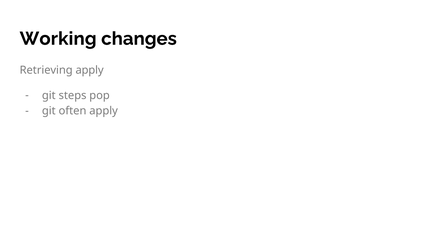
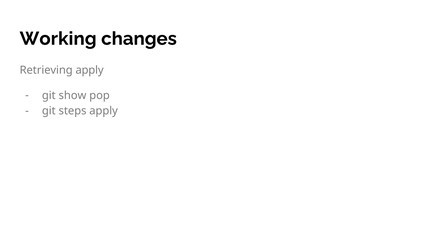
steps: steps -> show
often: often -> steps
